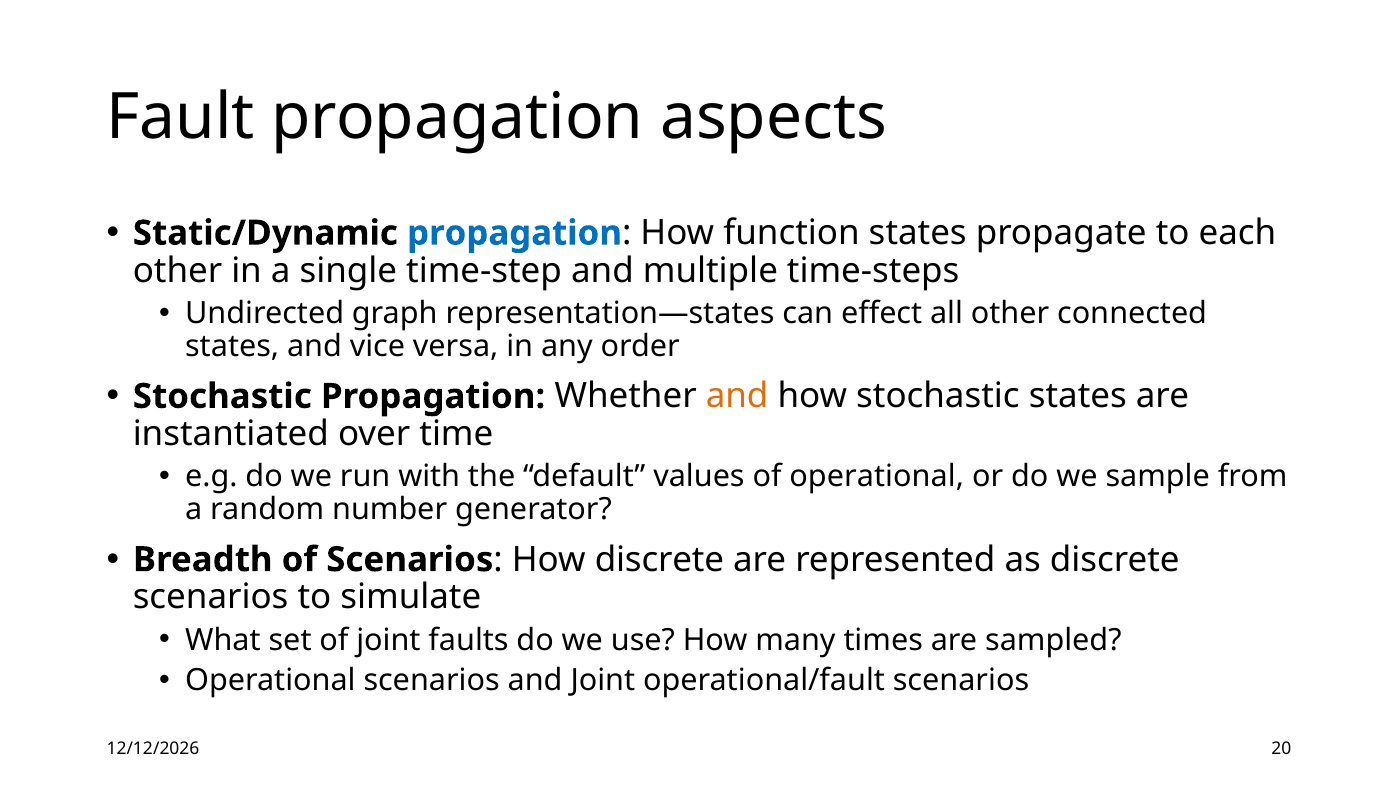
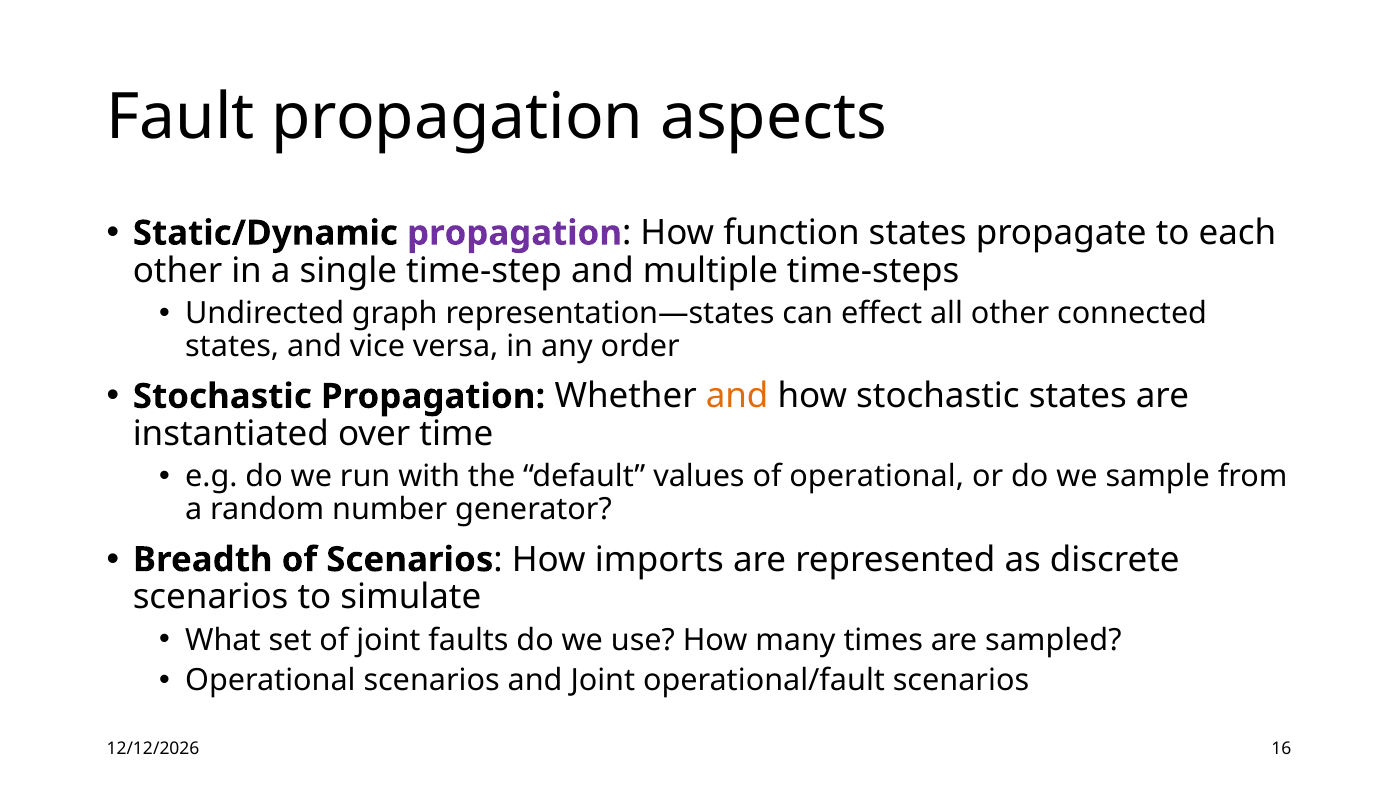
propagation at (515, 233) colour: blue -> purple
How discrete: discrete -> imports
20: 20 -> 16
